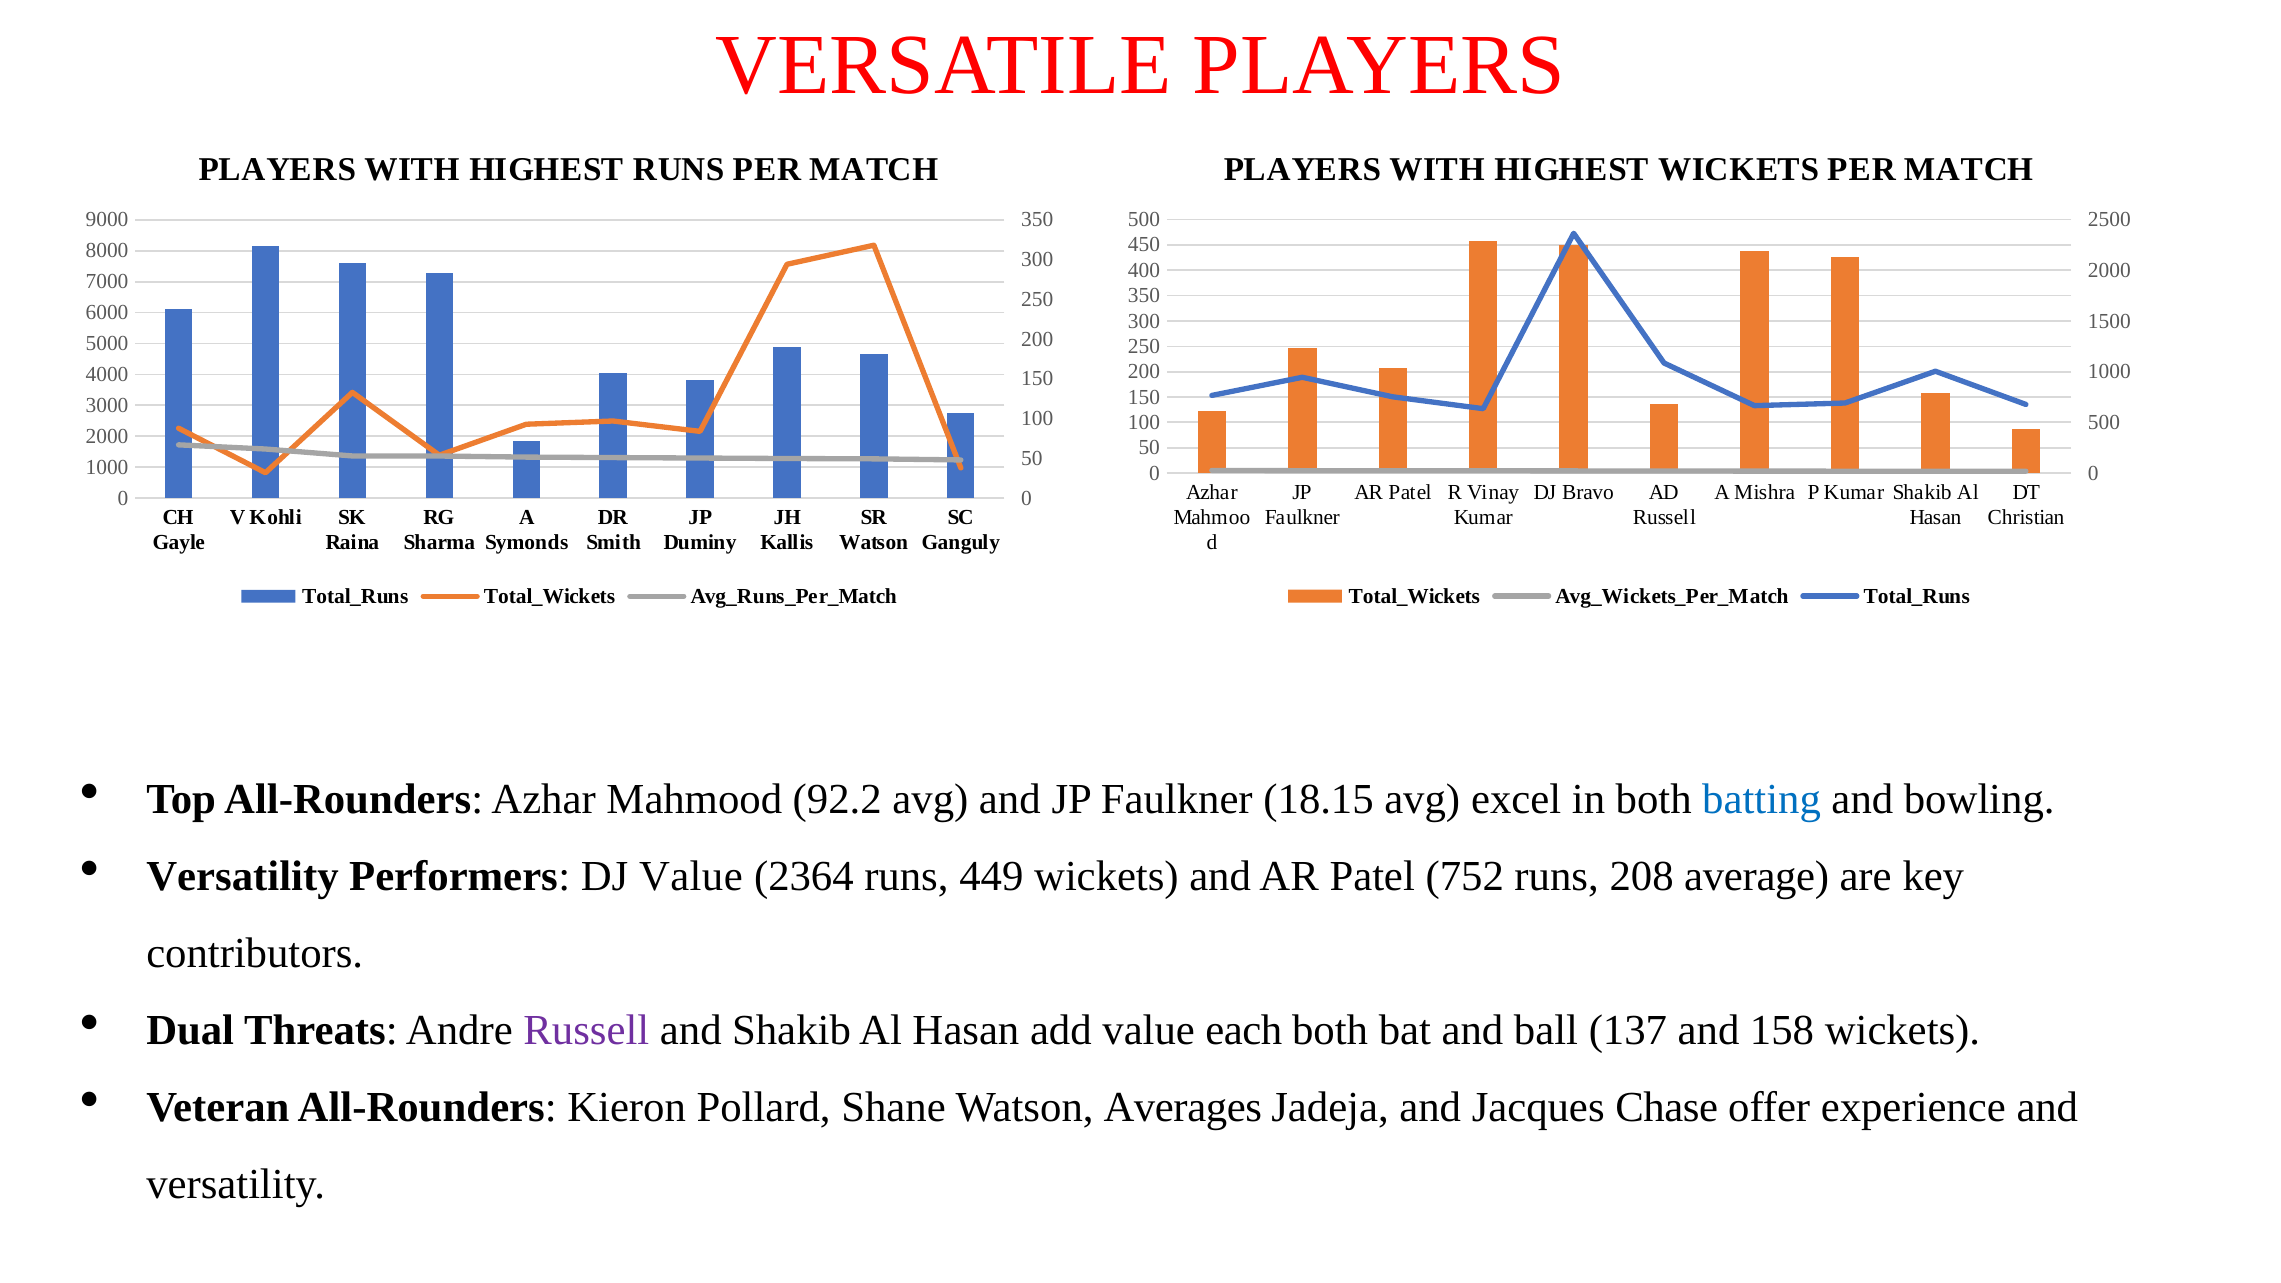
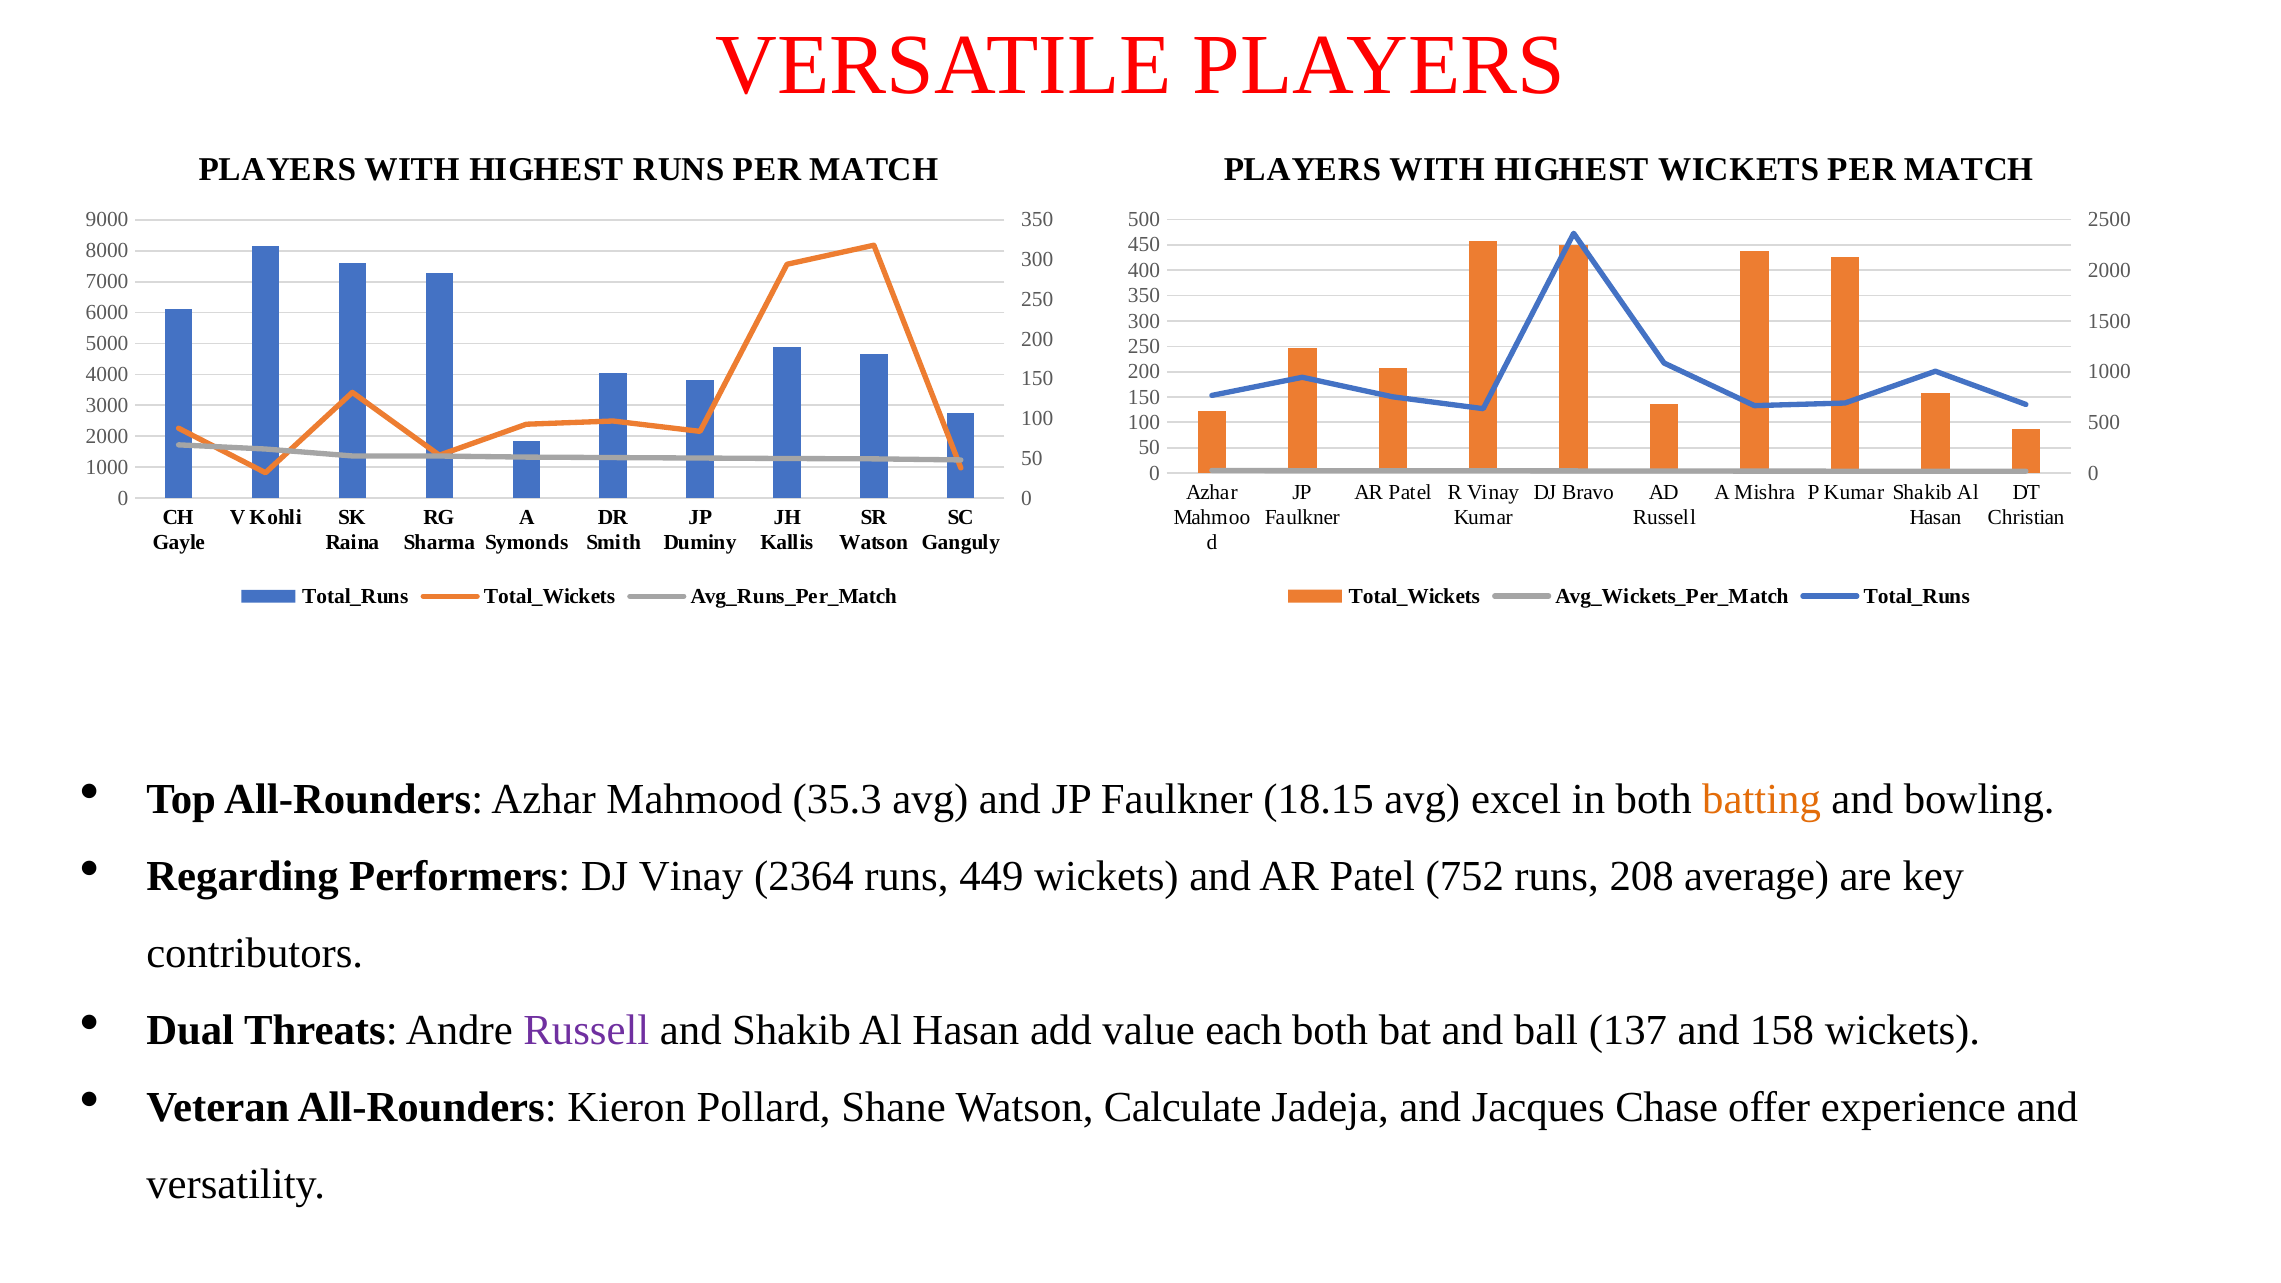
92.2: 92.2 -> 35.3
batting colour: blue -> orange
Versatility at (242, 876): Versatility -> Regarding
DJ Value: Value -> Vinay
Averages: Averages -> Calculate
